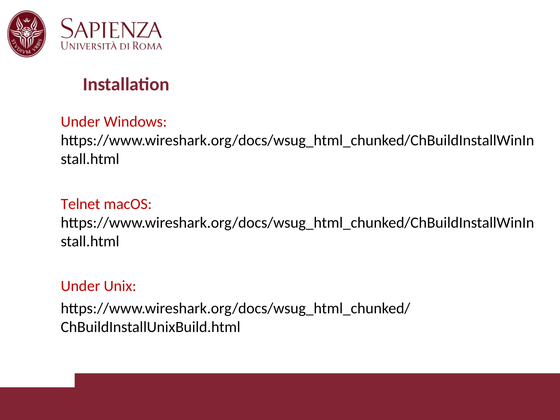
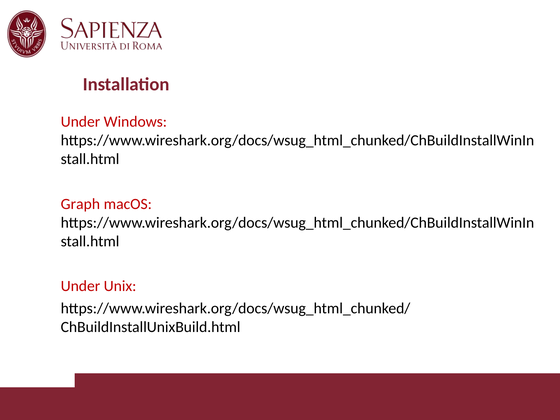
Telnet: Telnet -> Graph
